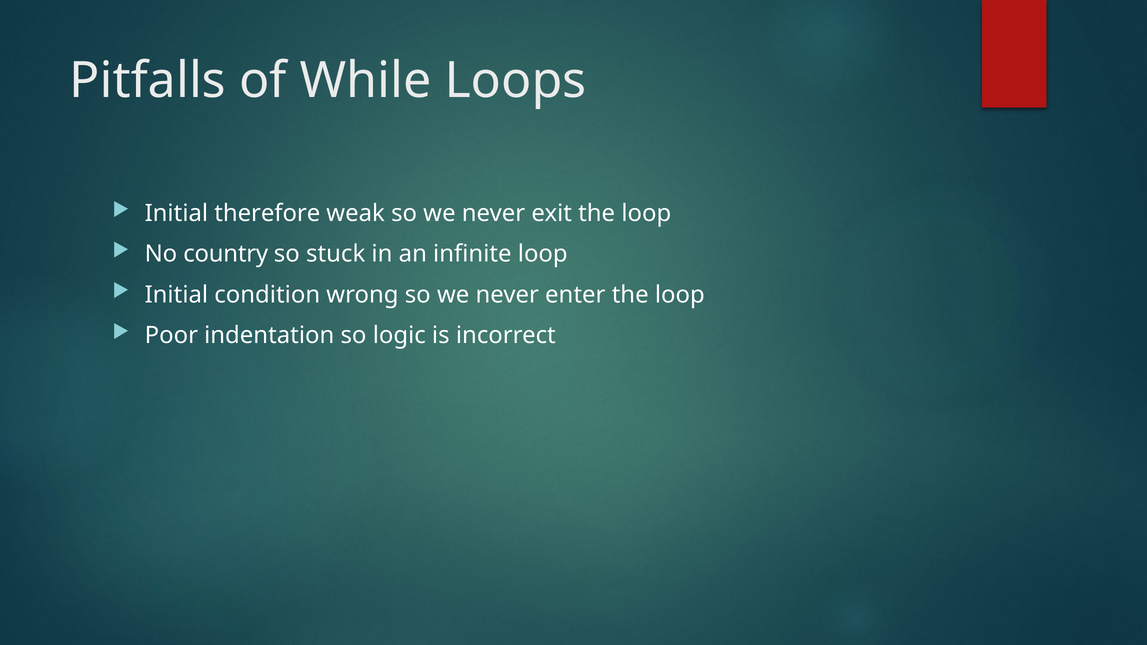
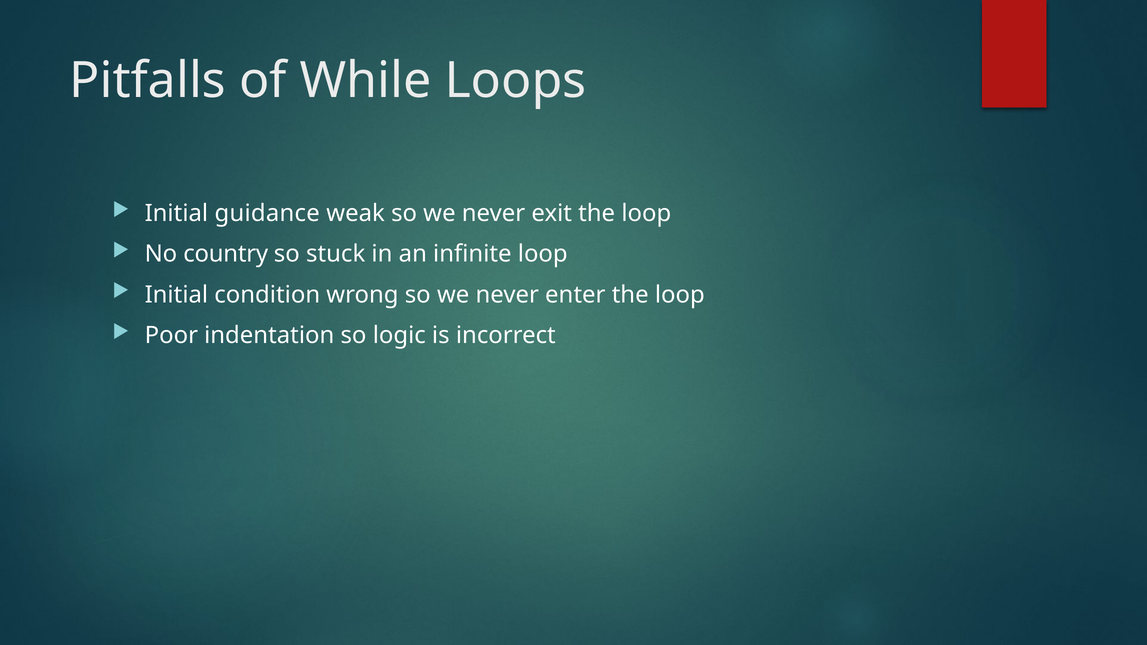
therefore: therefore -> guidance
